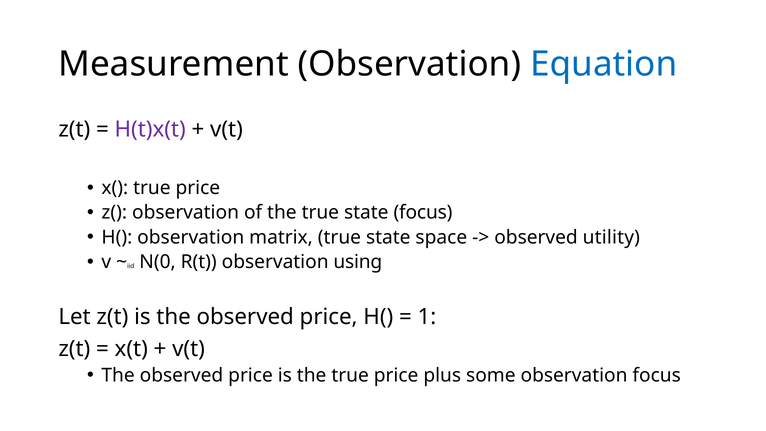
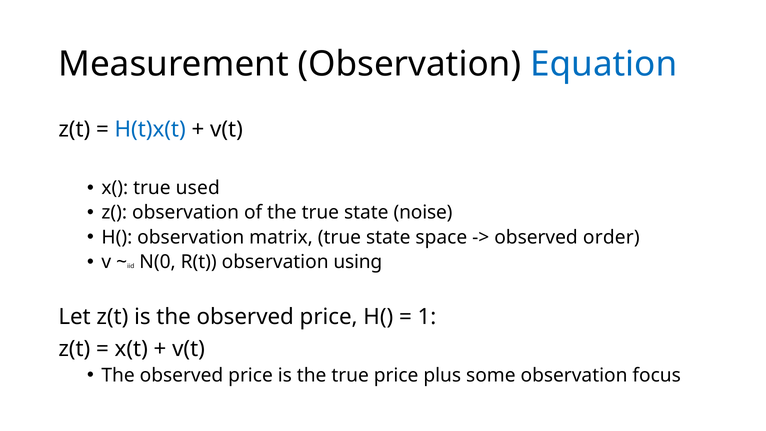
H(t)x(t colour: purple -> blue
x( true price: price -> used
state focus: focus -> noise
utility: utility -> order
